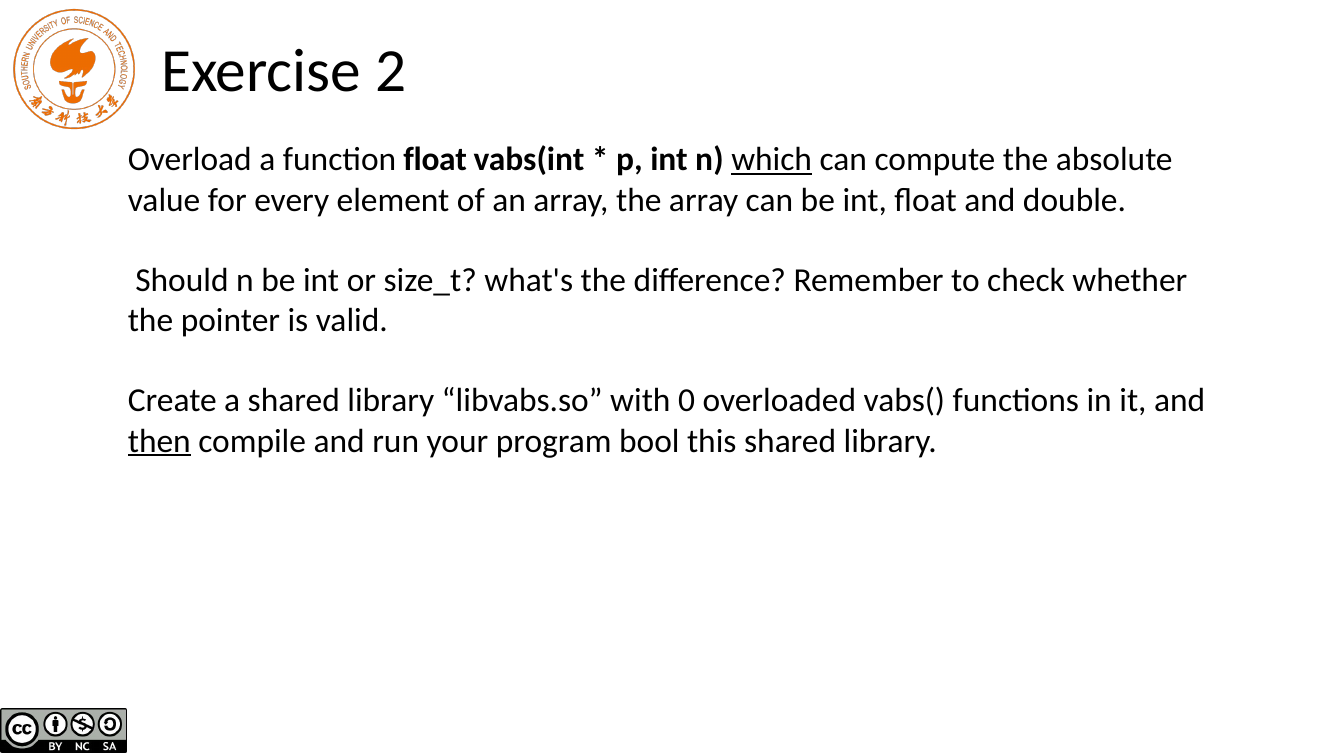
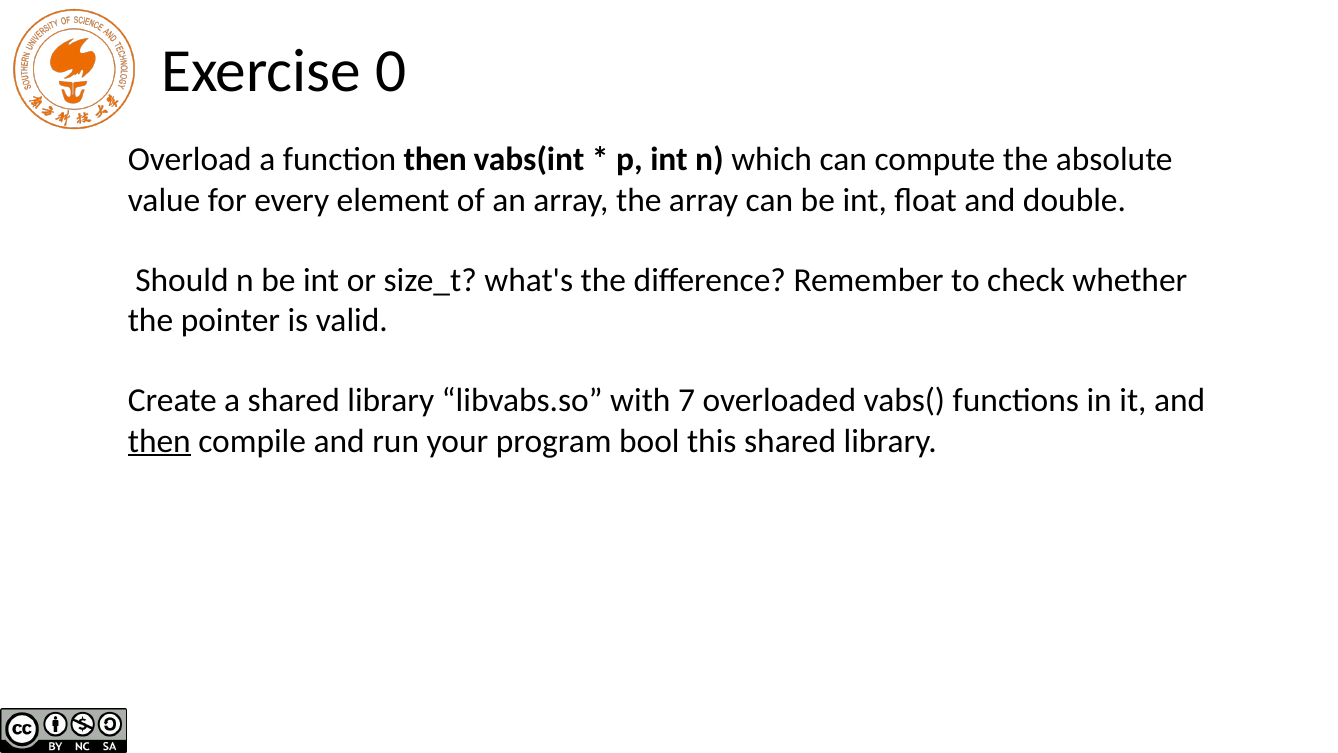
2: 2 -> 0
function float: float -> then
which underline: present -> none
0: 0 -> 7
